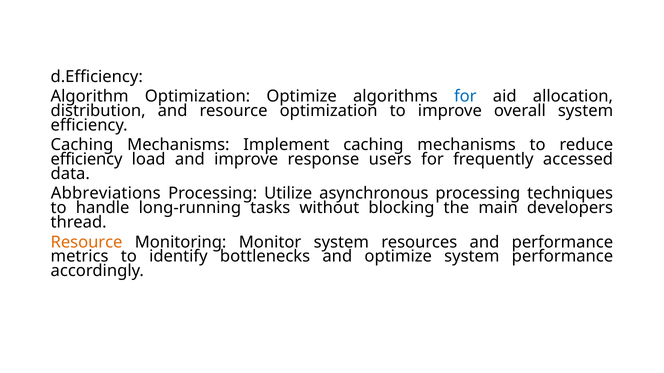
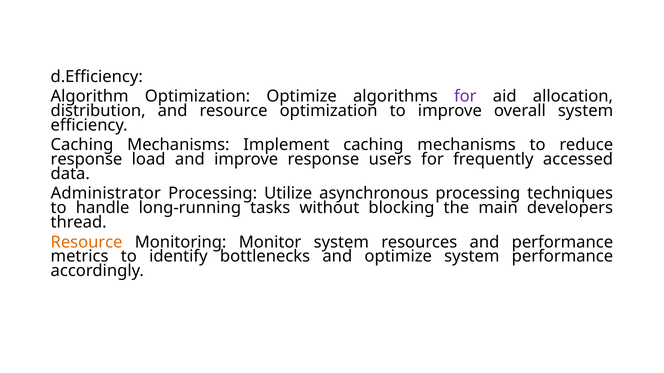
for at (465, 97) colour: blue -> purple
efficiency at (87, 160): efficiency -> response
Abbreviations: Abbreviations -> Administrator
